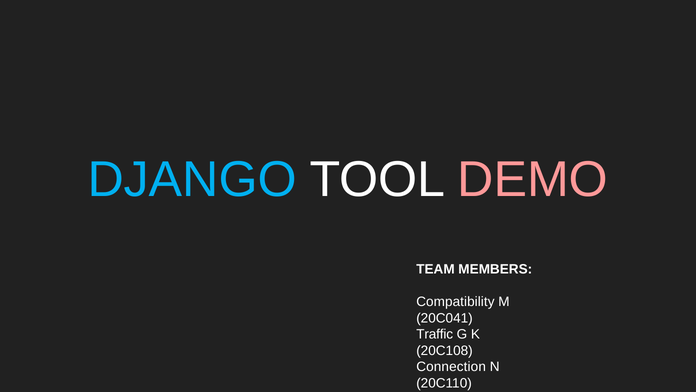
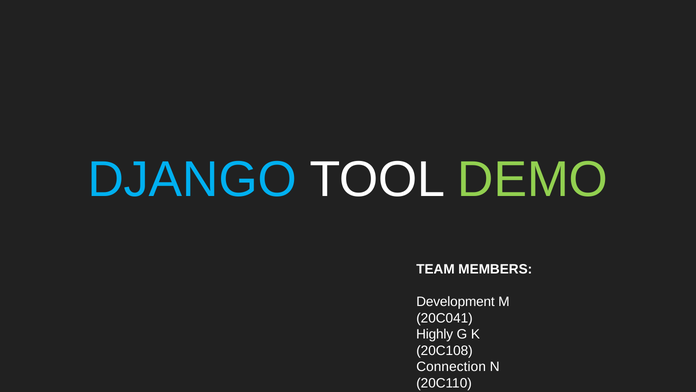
DEMO colour: pink -> light green
Compatibility: Compatibility -> Development
Traffic: Traffic -> Highly
